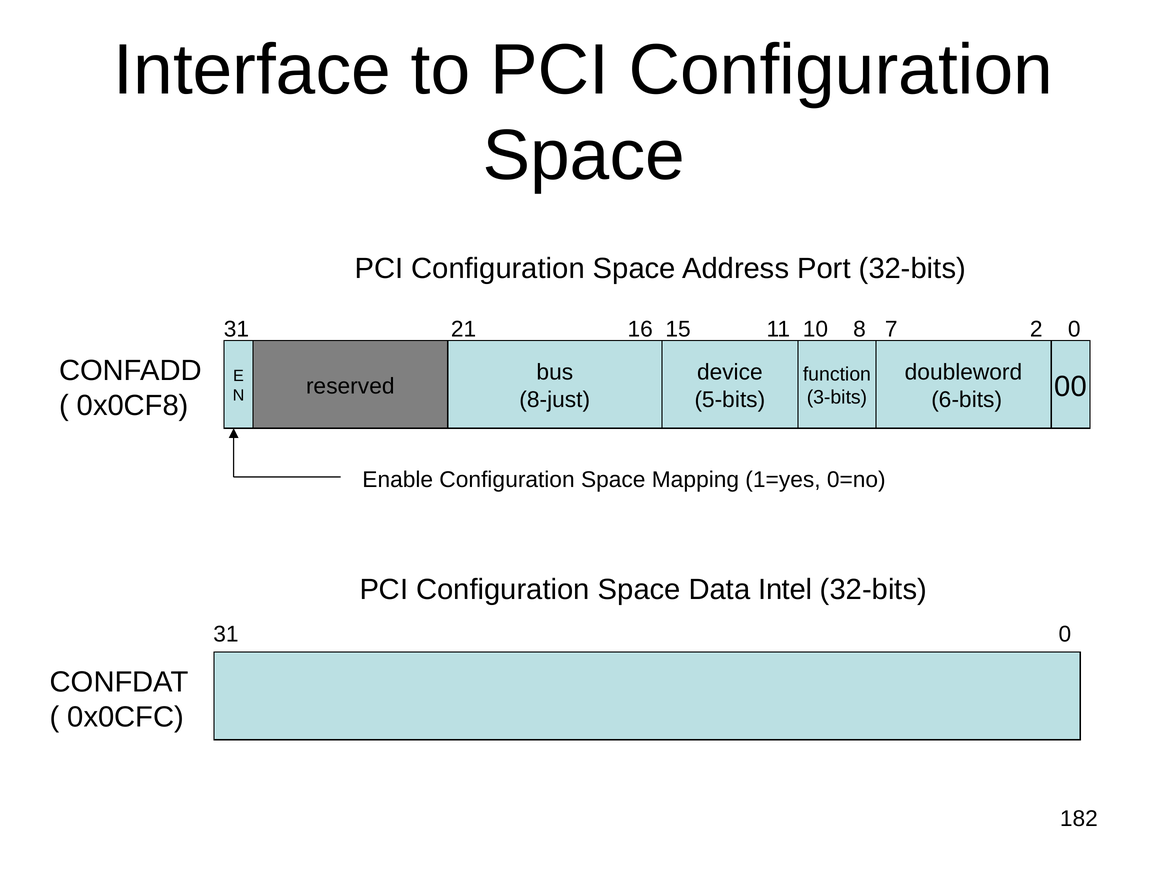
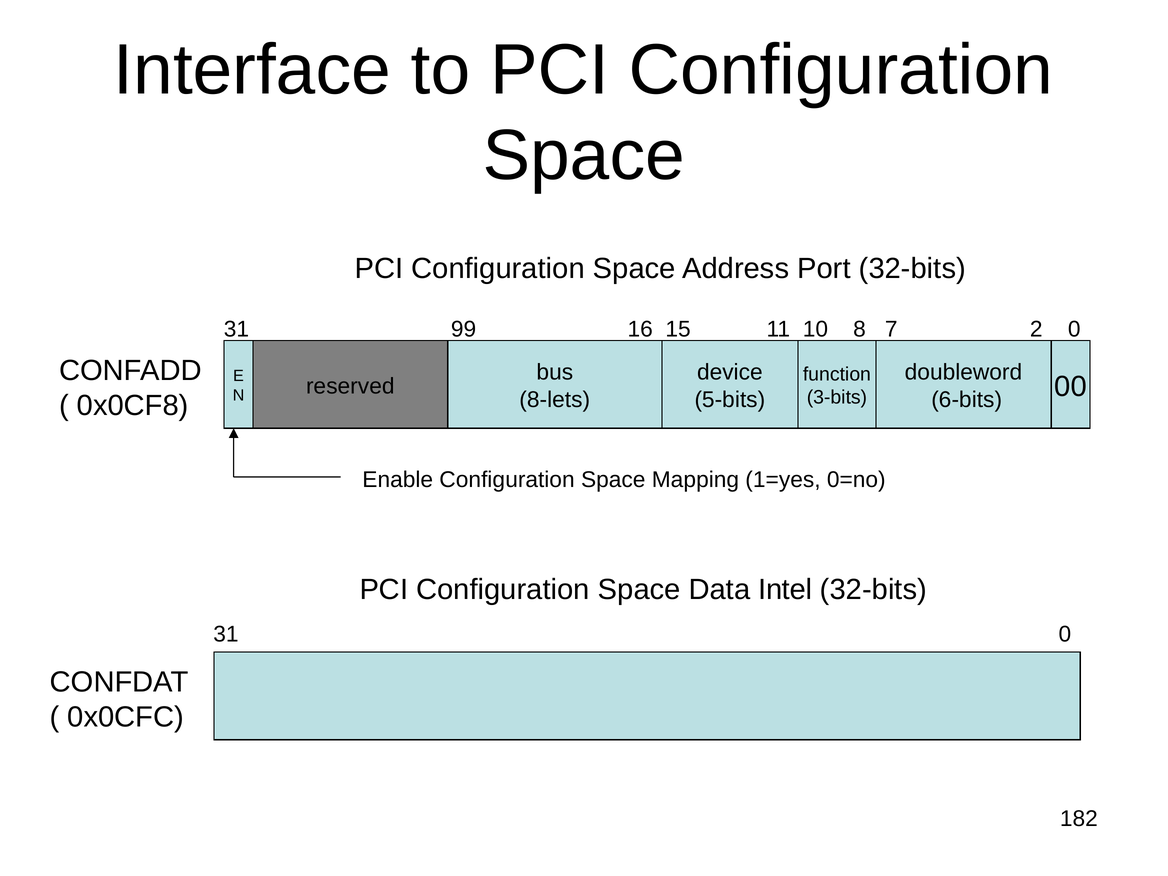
21: 21 -> 99
8-just: 8-just -> 8-lets
